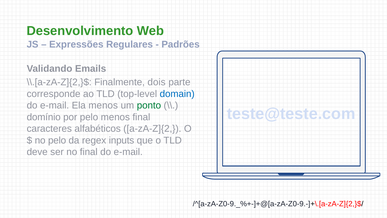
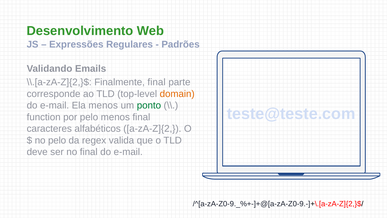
Finalmente dois: dois -> final
domain colour: blue -> orange
domínio: domínio -> function
inputs: inputs -> valida
